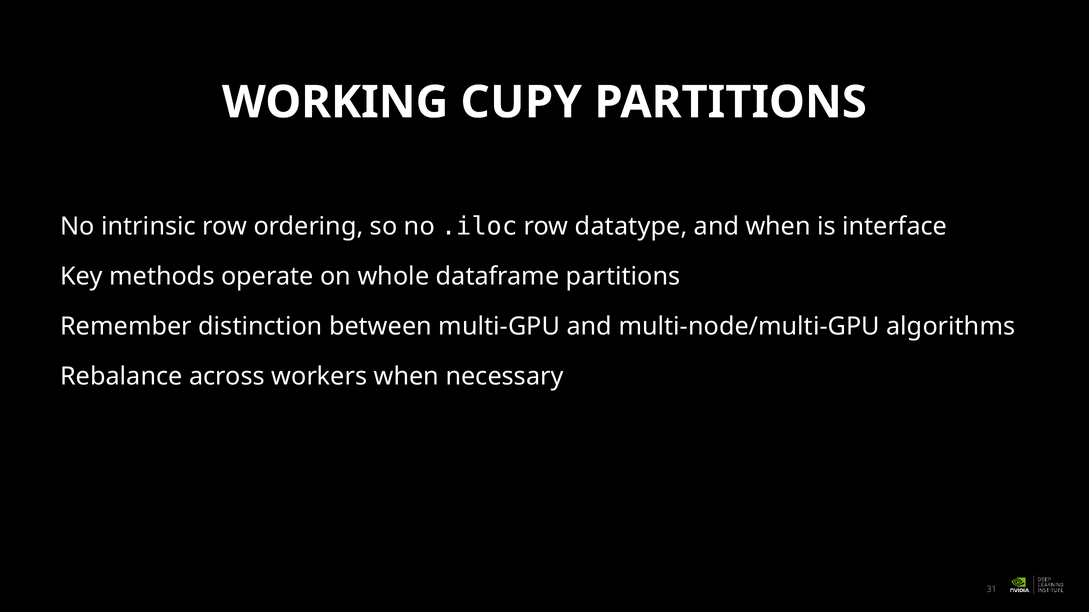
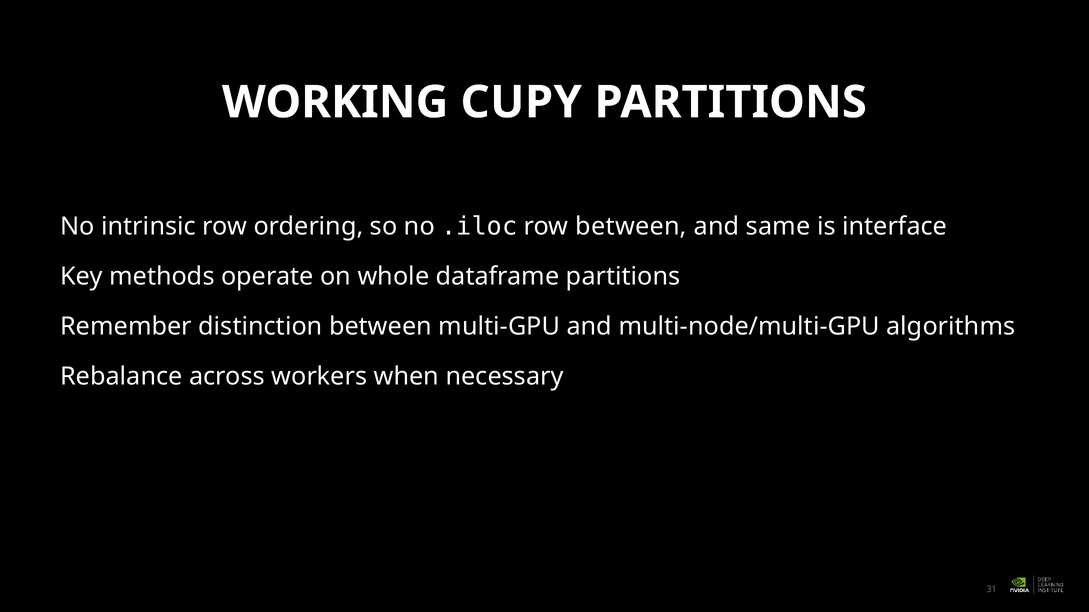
row datatype: datatype -> between
and when: when -> same
